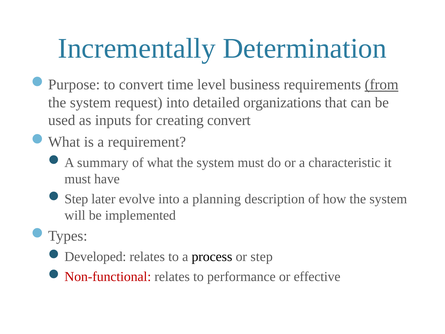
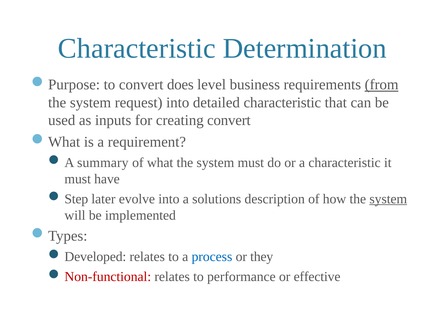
Incrementally at (137, 49): Incrementally -> Characteristic
time: time -> does
detailed organizations: organizations -> characteristic
planning: planning -> solutions
system at (388, 199) underline: none -> present
process colour: black -> blue
or step: step -> they
